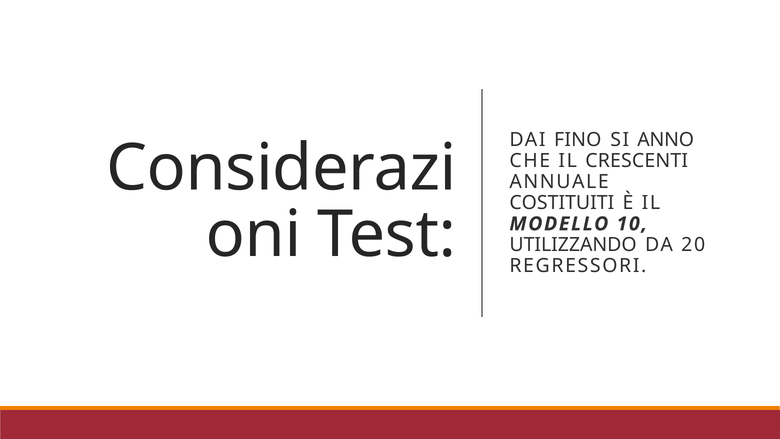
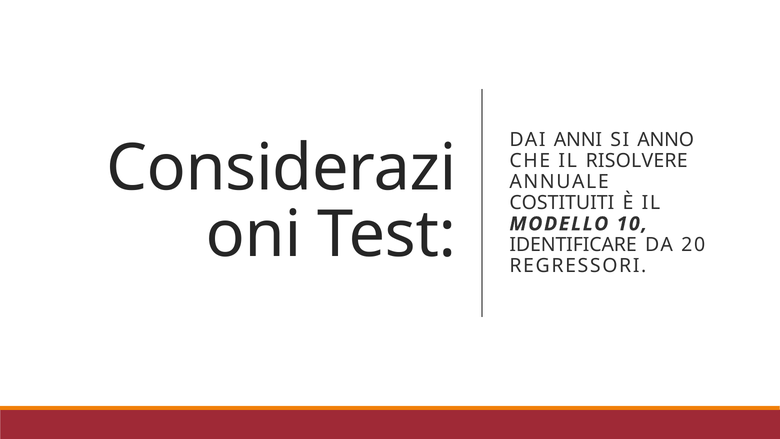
FINO: FINO -> ANNI
CRESCENTI: CRESCENTI -> RISOLVERE
UTILIZZANDO: UTILIZZANDO -> IDENTIFICARE
